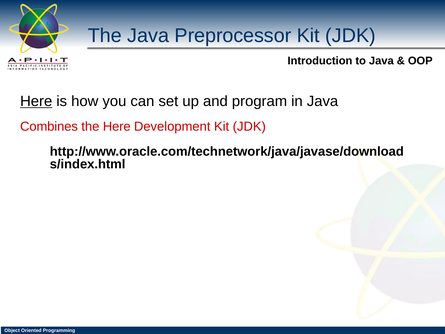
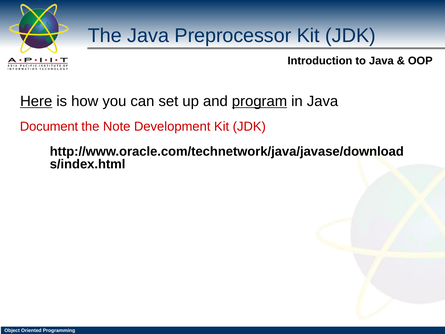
program underline: none -> present
Combines: Combines -> Document
the Here: Here -> Note
